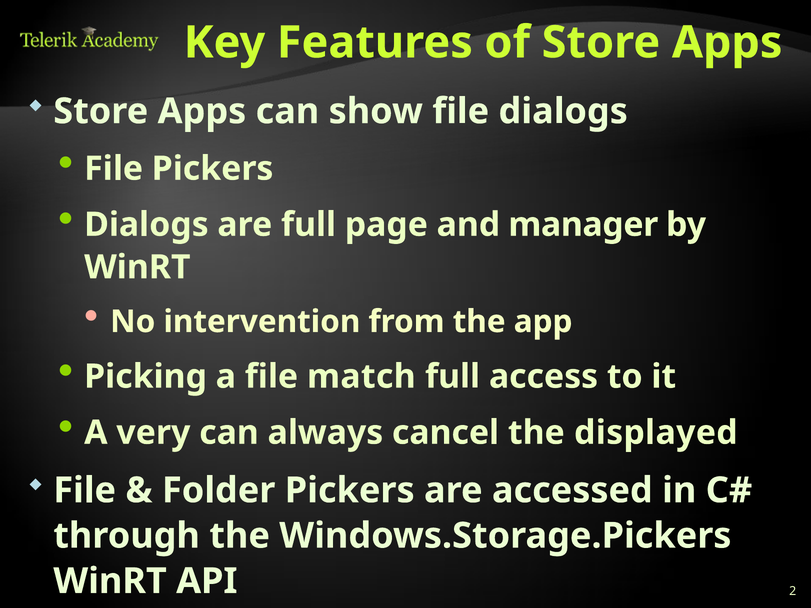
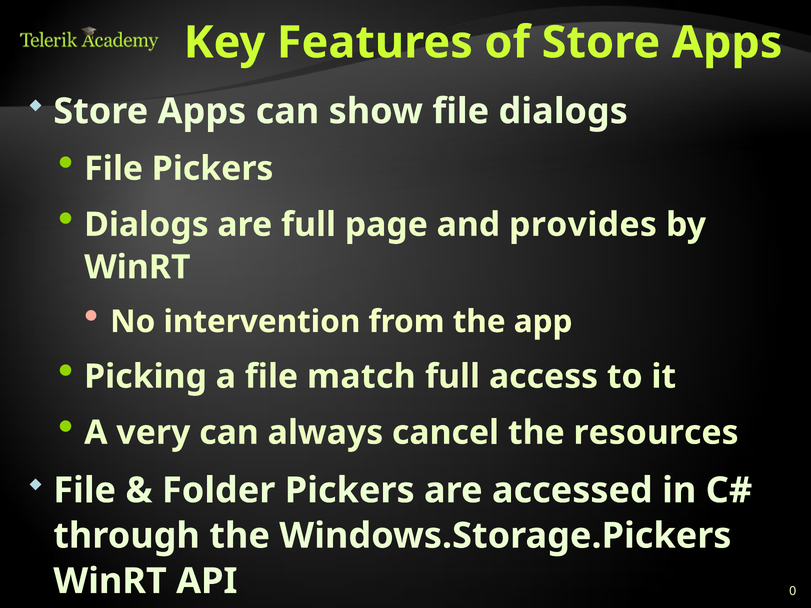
manager: manager -> provides
displayed: displayed -> resources
2: 2 -> 0
